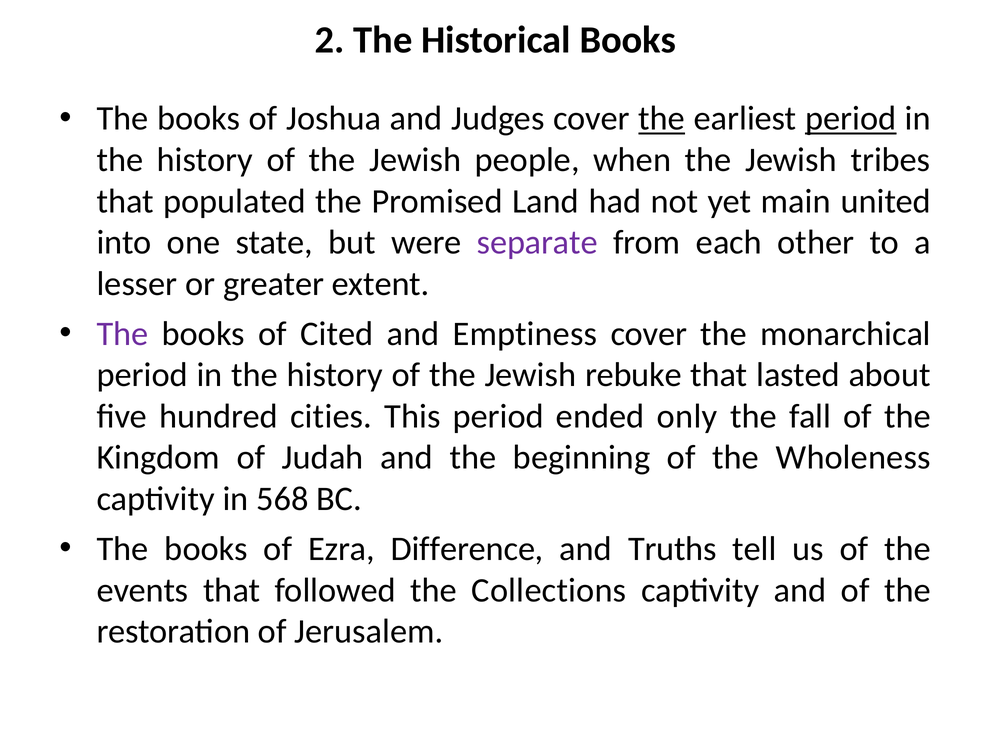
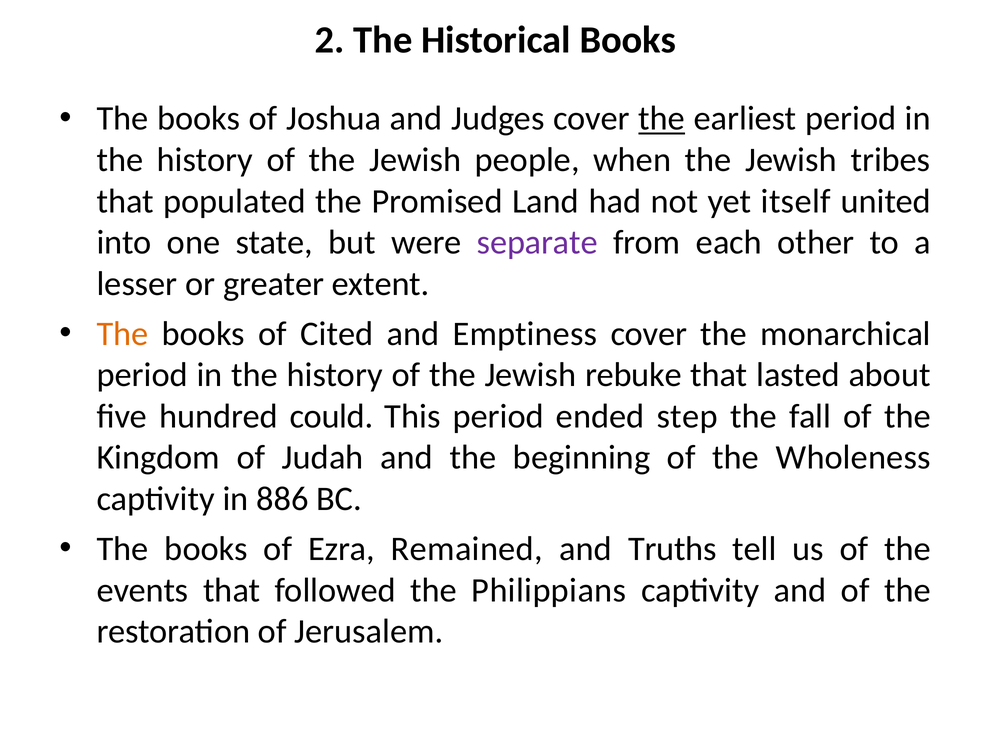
period at (851, 119) underline: present -> none
main: main -> itself
The at (123, 334) colour: purple -> orange
cities: cities -> could
only: only -> step
568: 568 -> 886
Difference: Difference -> Remained
Collections: Collections -> Philippians
